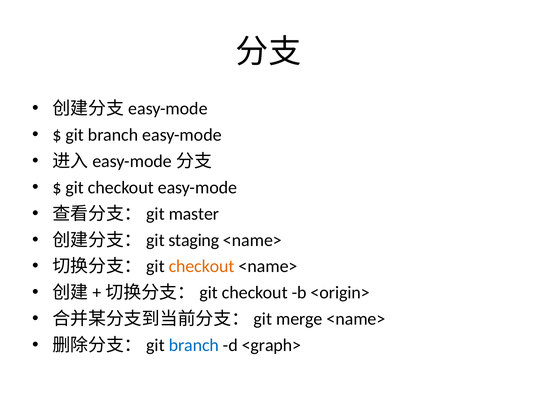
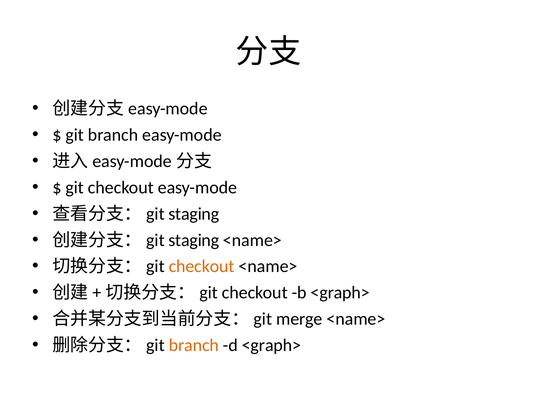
master at (194, 214): master -> staging
b <origin>: <origin> -> <graph>
branch at (194, 345) colour: blue -> orange
